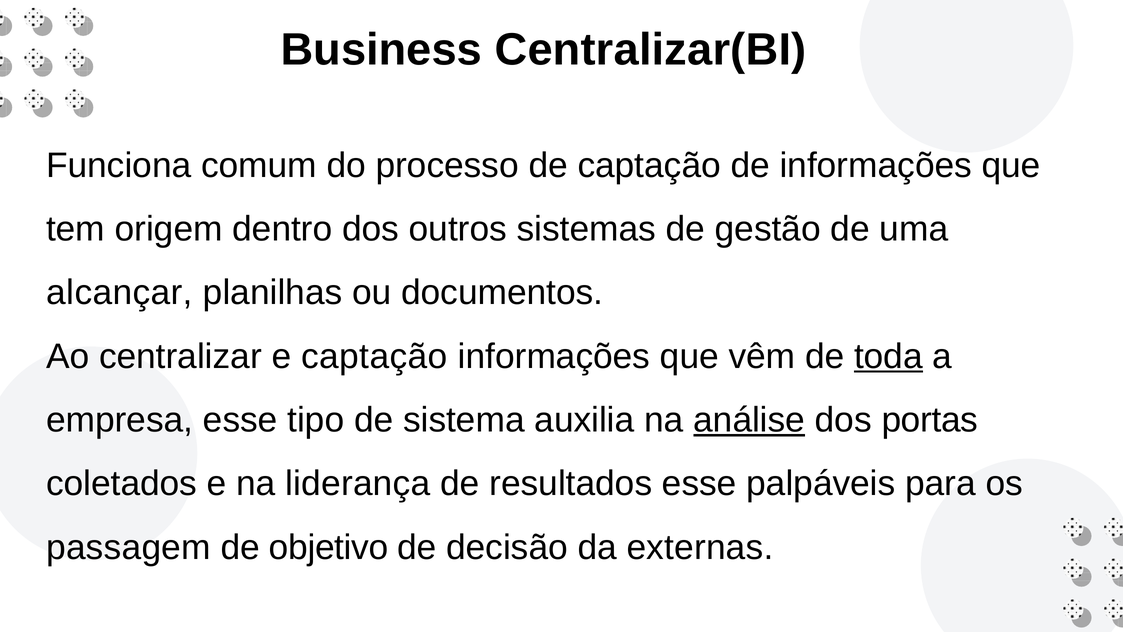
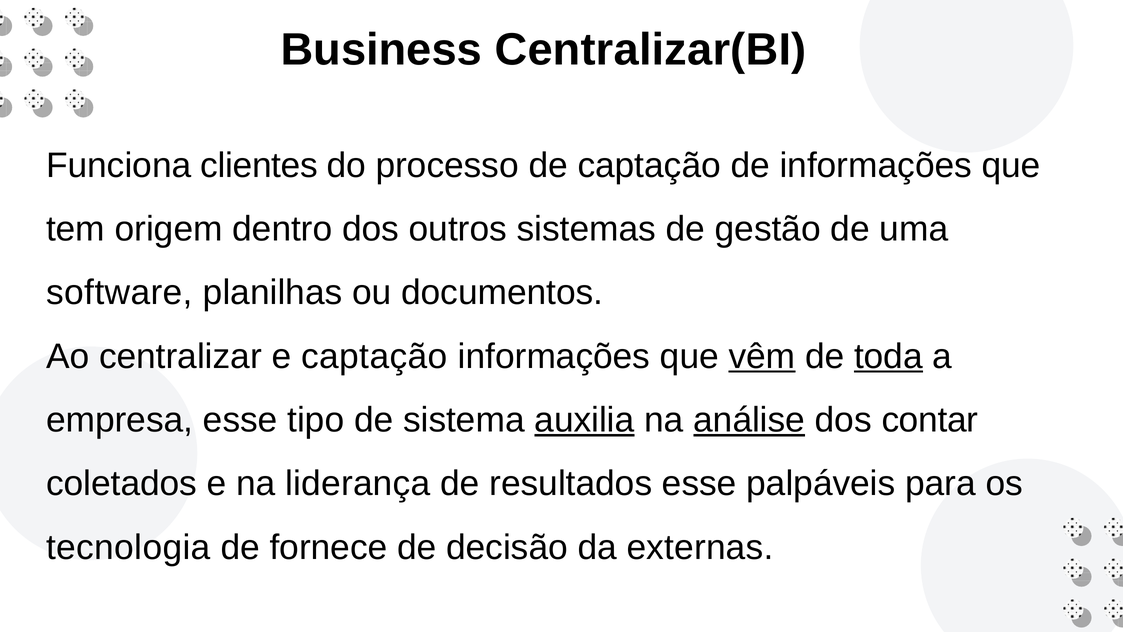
comum: comum -> clientes
alcançar: alcançar -> software
vêm underline: none -> present
auxilia underline: none -> present
portas: portas -> contar
passagem: passagem -> tecnologia
objetivo: objetivo -> fornece
